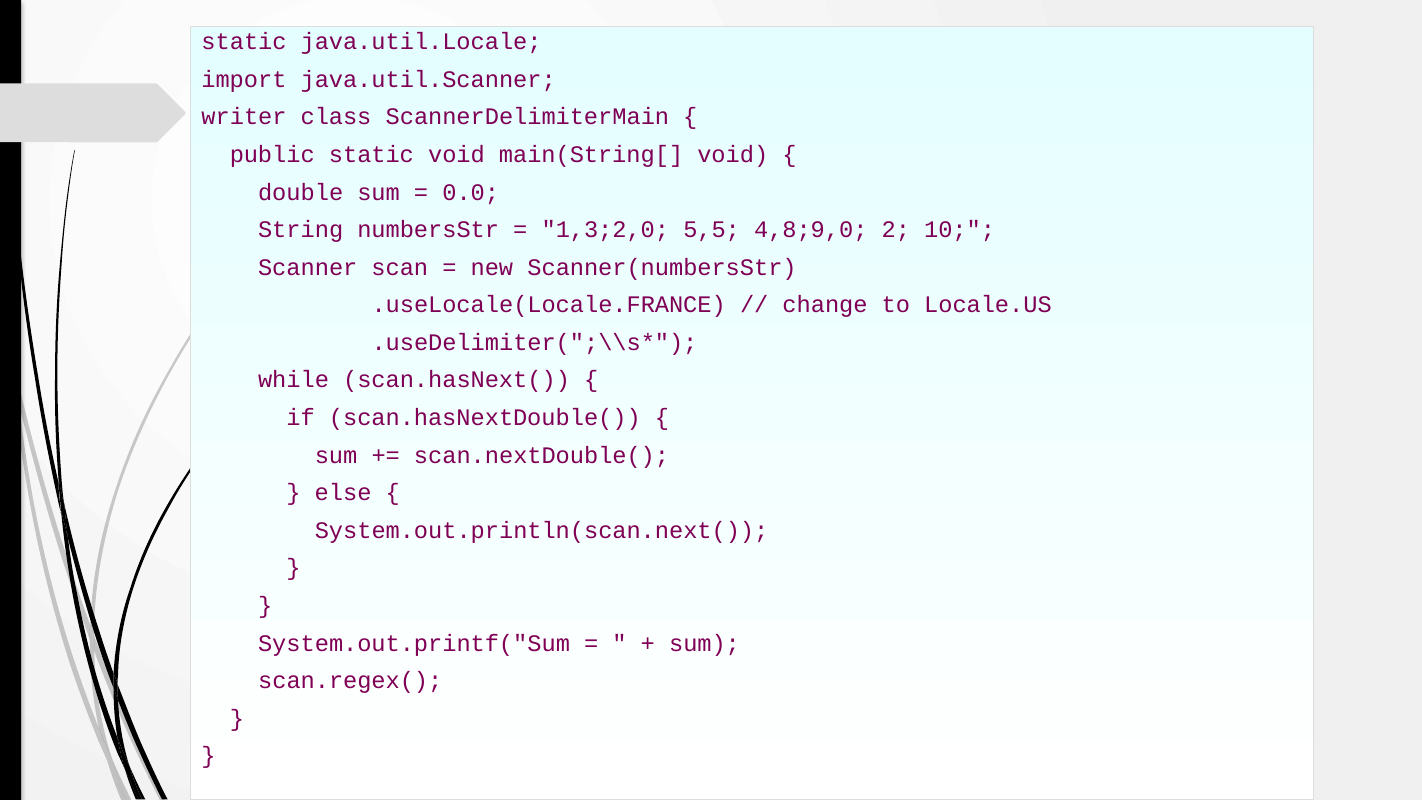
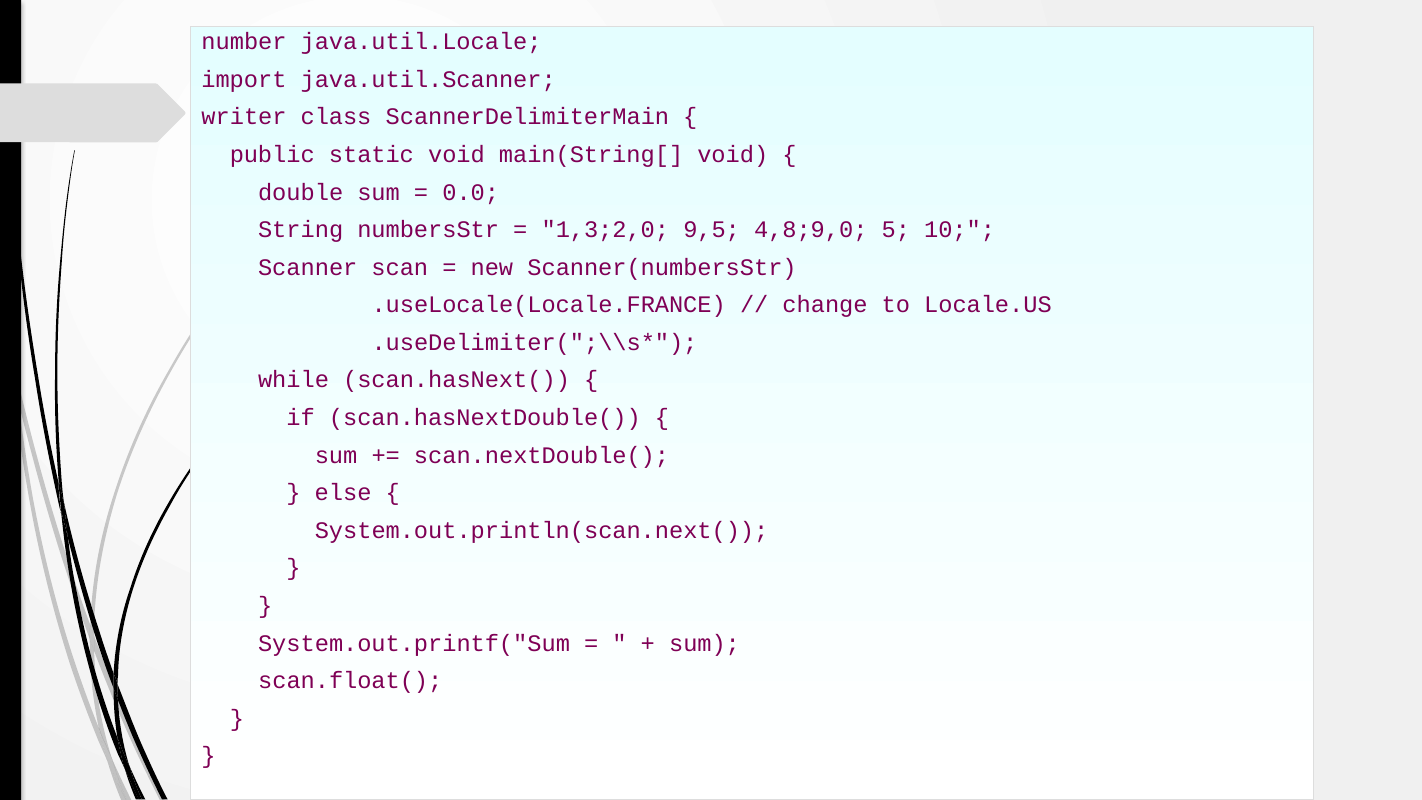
static at (244, 42): static -> number
5,5: 5,5 -> 9,5
2: 2 -> 5
scan.regex(: scan.regex( -> scan.float(
